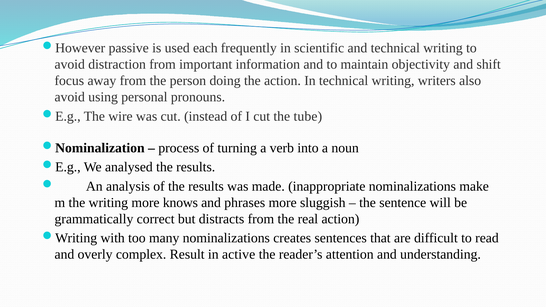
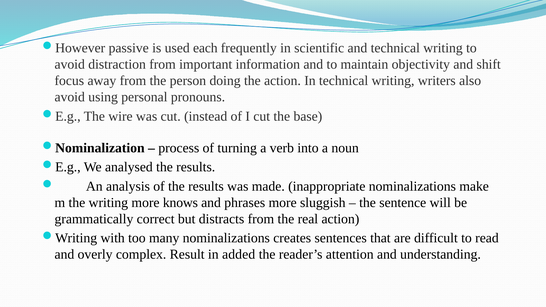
tube: tube -> base
active: active -> added
